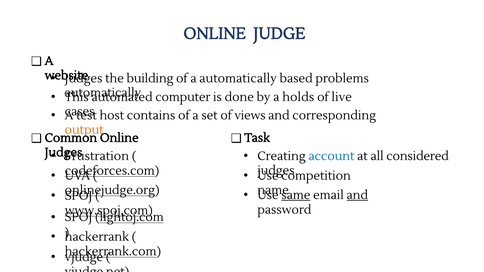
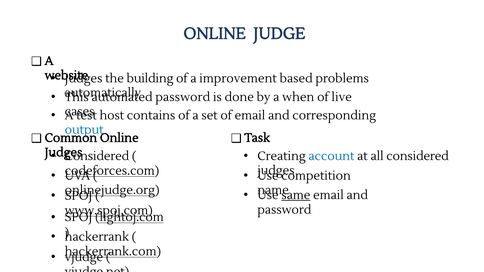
a automatically: automatically -> improvement
computer at (183, 97): computer -> password
holds: holds -> when
of views: views -> email
output colour: orange -> blue
Frustration at (97, 156): Frustration -> Considered
and at (357, 195) underline: present -> none
